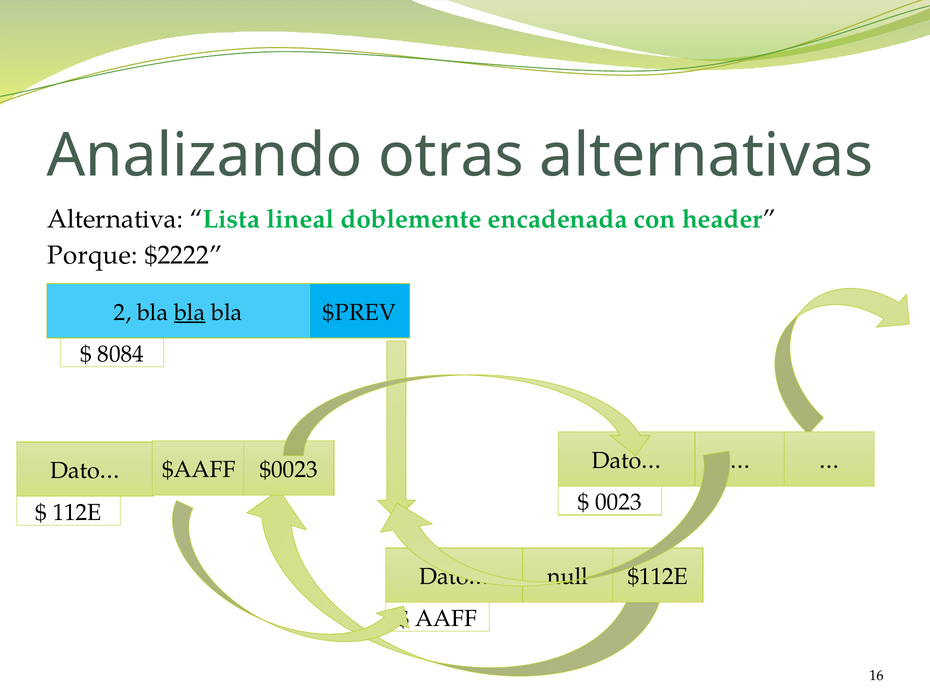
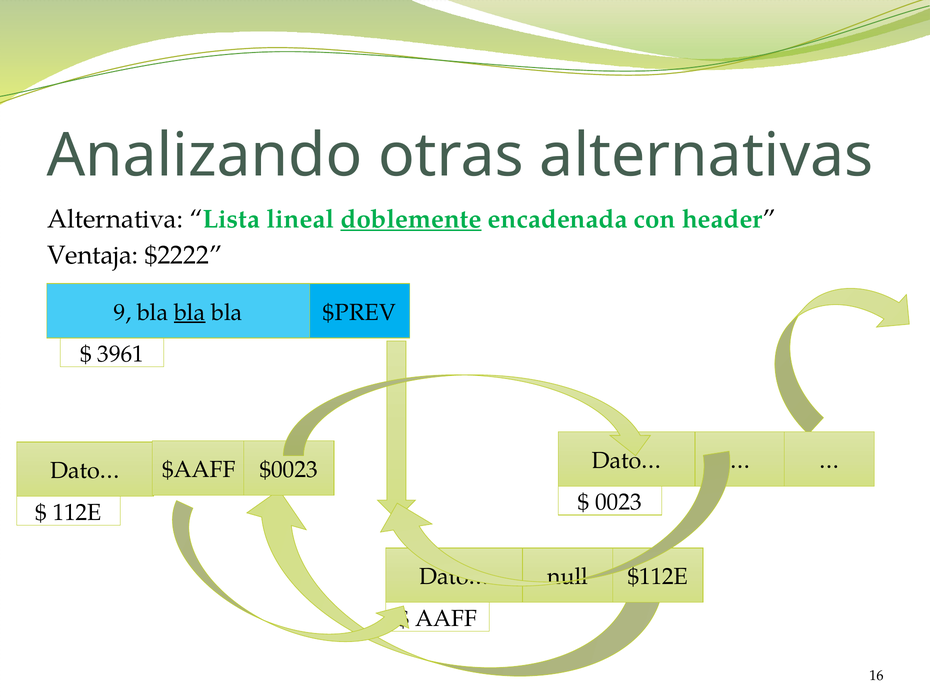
doblemente underline: none -> present
Porque: Porque -> Ventaja
2: 2 -> 9
8084: 8084 -> 3961
